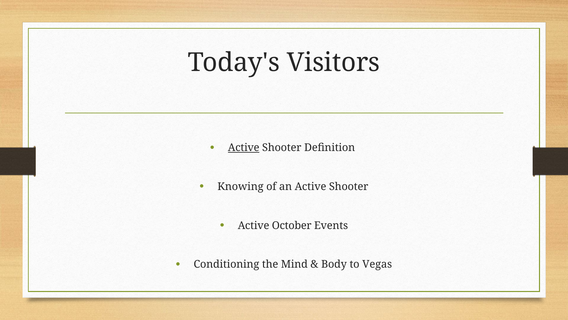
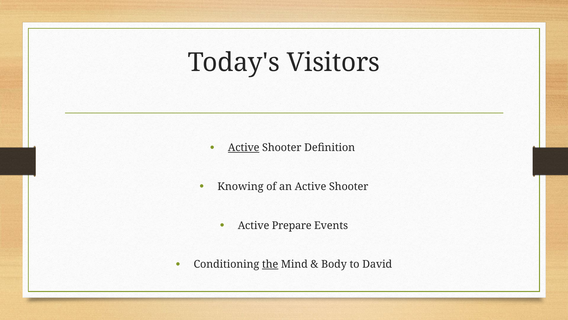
October: October -> Prepare
the underline: none -> present
Vegas: Vegas -> David
